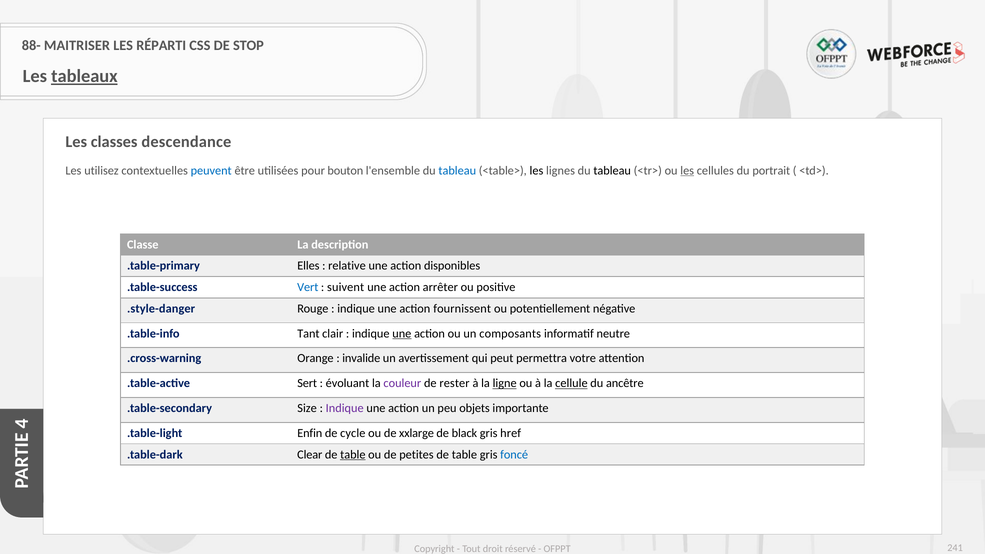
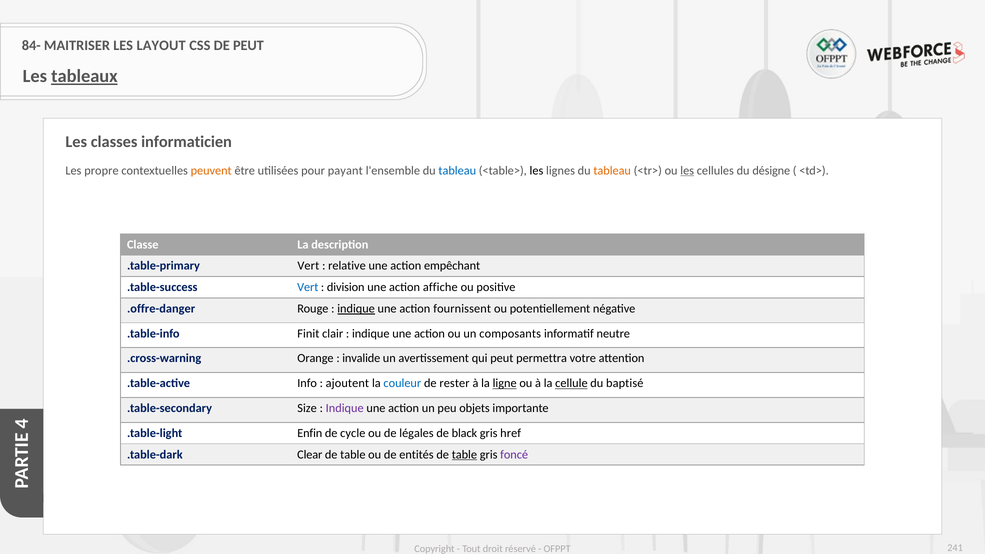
88-: 88- -> 84-
RÉPARTI: RÉPARTI -> LAYOUT
DE STOP: STOP -> PEUT
descendance: descendance -> informaticien
utilisez: utilisez -> propre
peuvent colour: blue -> orange
bouton: bouton -> payant
tableau at (612, 170) colour: black -> orange
portrait: portrait -> désigne
.table-primary Elles: Elles -> Vert
disponibles: disponibles -> empêchant
suivent: suivent -> division
arrêter: arrêter -> affiche
.style-danger: .style-danger -> .offre-danger
indique at (356, 309) underline: none -> present
Tant: Tant -> Finit
une at (402, 334) underline: present -> none
Sert: Sert -> Info
évoluant: évoluant -> ajoutent
couleur colour: purple -> blue
ancêtre: ancêtre -> baptisé
xxlarge: xxlarge -> légales
table at (353, 455) underline: present -> none
petites: petites -> entités
table at (464, 455) underline: none -> present
foncé colour: blue -> purple
